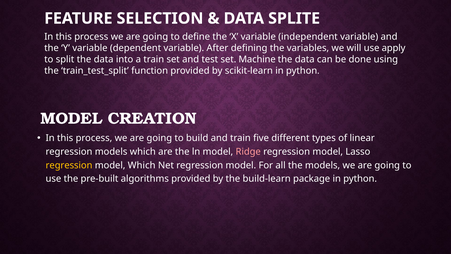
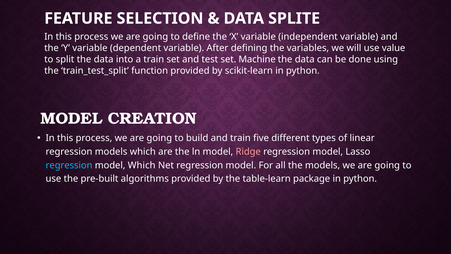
apply: apply -> value
regression at (69, 165) colour: yellow -> light blue
build-learn: build-learn -> table-learn
